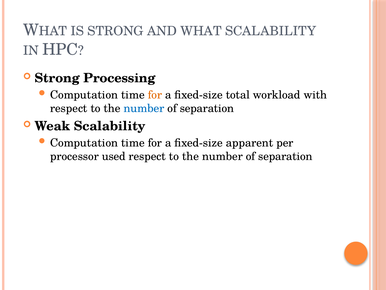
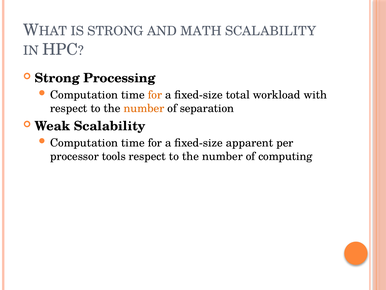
WHAT: WHAT -> MATH
number at (144, 108) colour: blue -> orange
used: used -> tools
separation at (285, 156): separation -> computing
